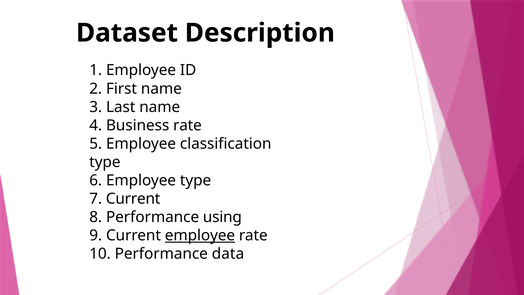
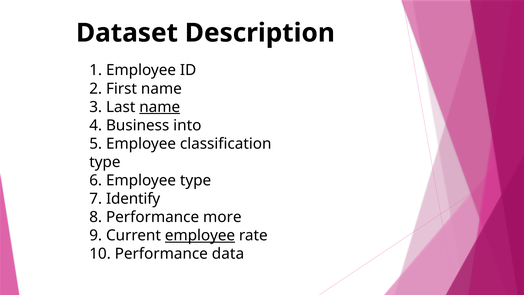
name at (160, 107) underline: none -> present
Business rate: rate -> into
7 Current: Current -> Identify
using: using -> more
